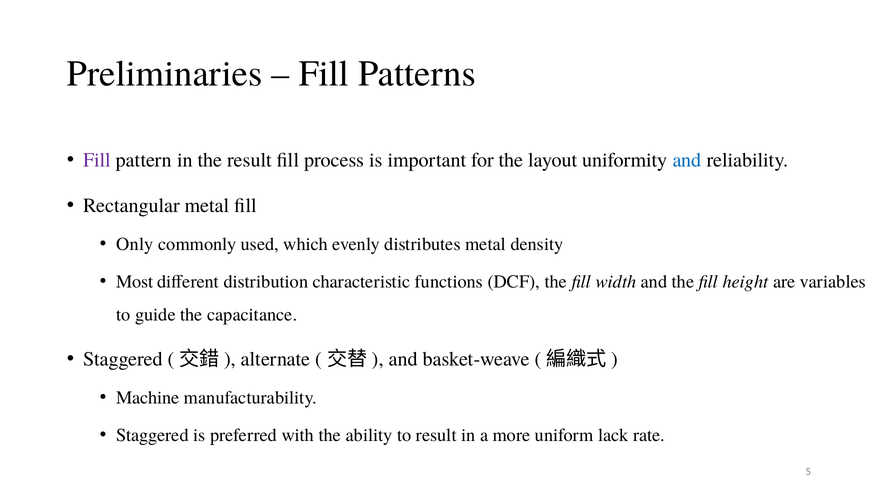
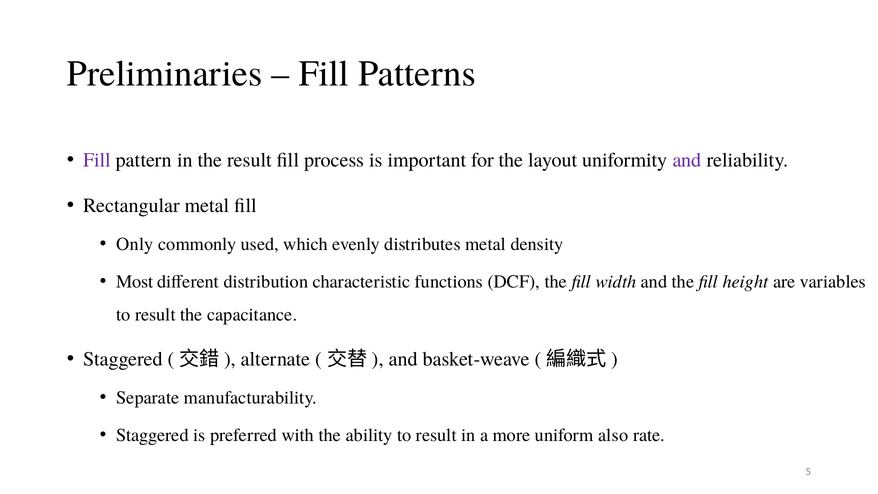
and at (687, 160) colour: blue -> purple
guide at (155, 315): guide -> result
Machine: Machine -> Separate
lack: lack -> also
